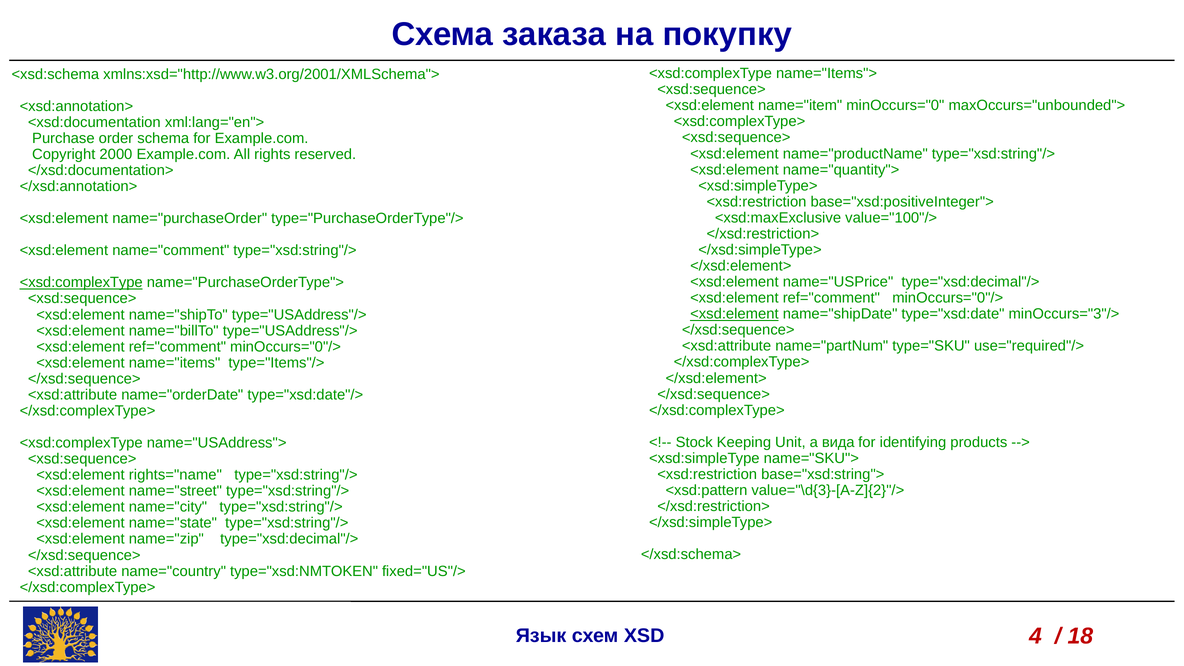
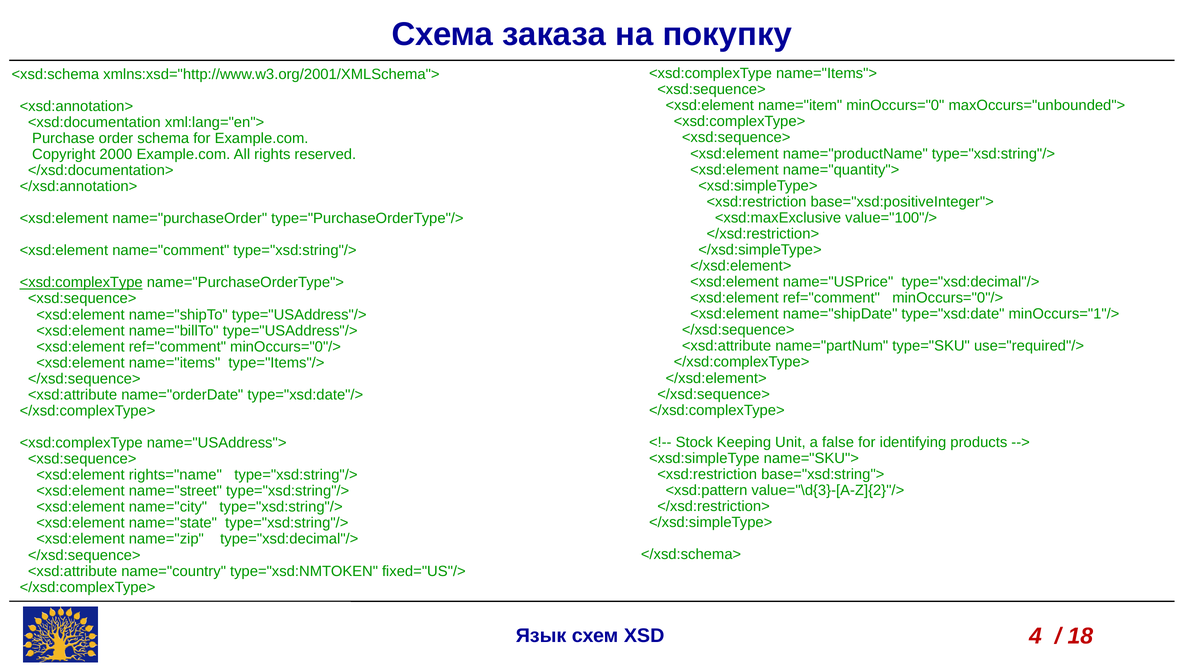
<xsd:element at (734, 314) underline: present -> none
minOccurs="3"/>: minOccurs="3"/> -> minOccurs="1"/>
вида: вида -> false
